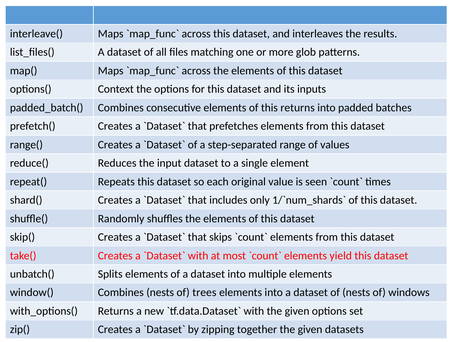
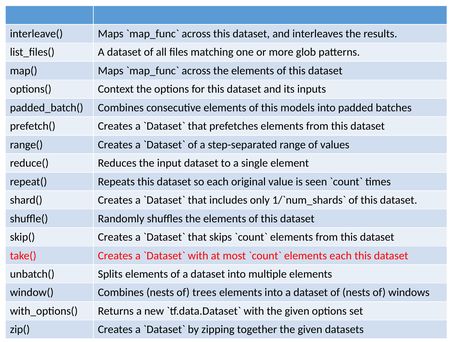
this returns: returns -> models
elements yield: yield -> each
